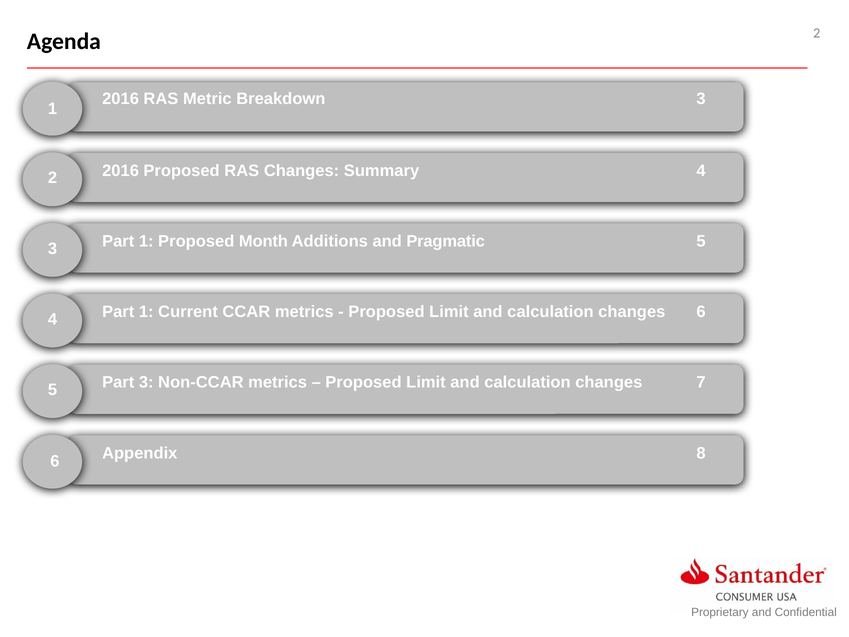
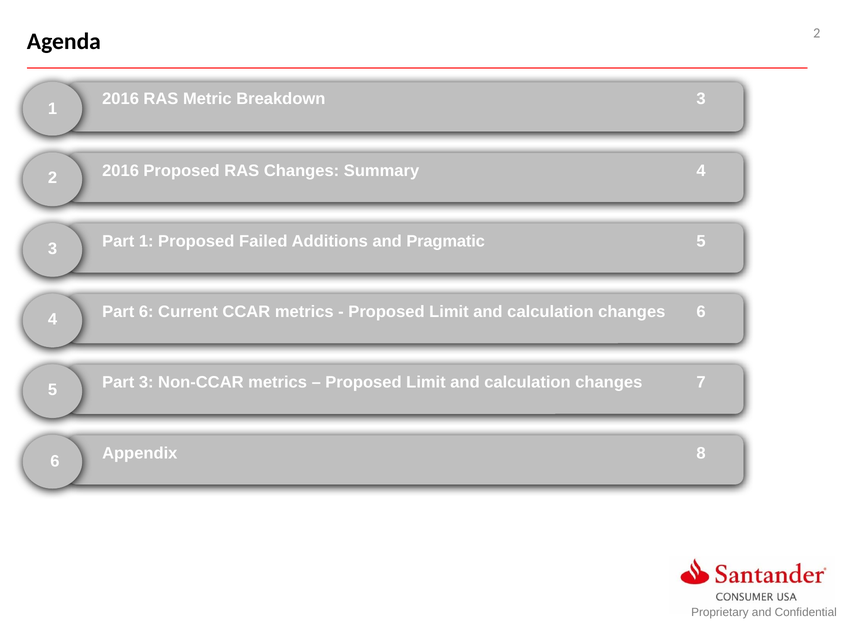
Month: Month -> Failed
4 Part 1: 1 -> 6
